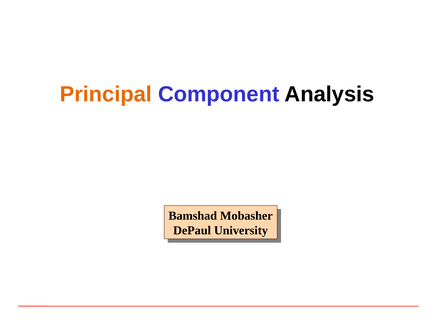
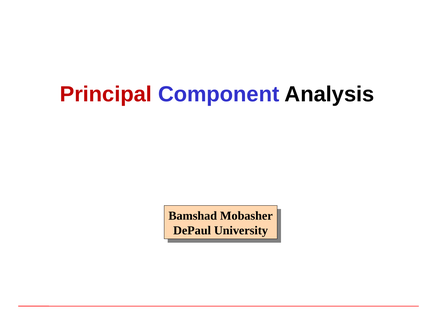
Principal colour: orange -> red
